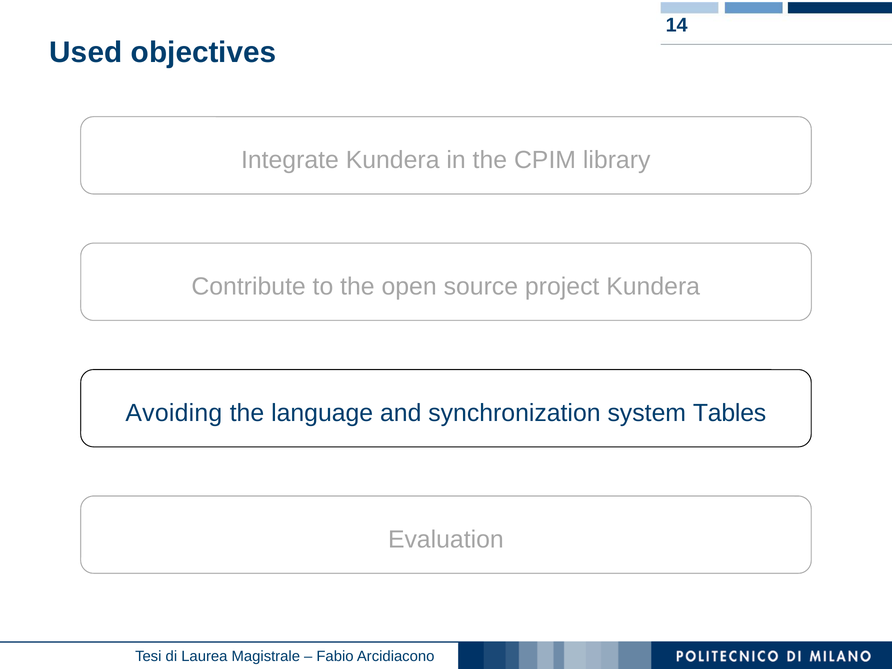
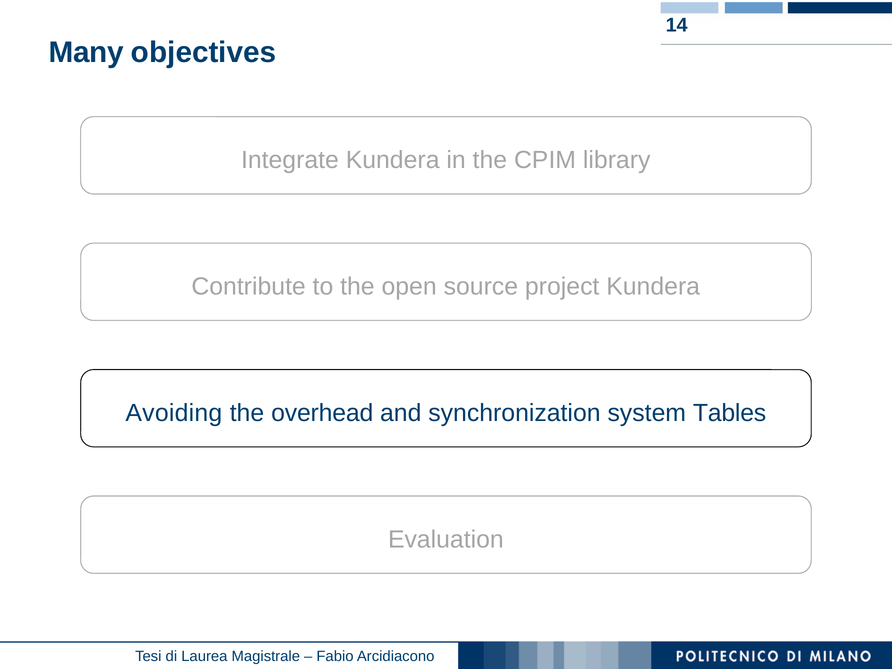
Used: Used -> Many
language: language -> overhead
